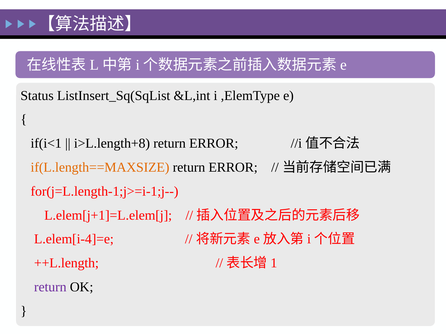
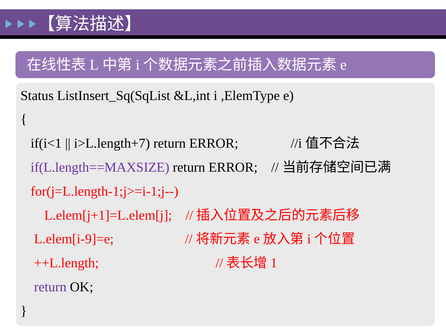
i>L.length+8: i>L.length+8 -> i>L.length+7
if(L.length==MAXSIZE colour: orange -> purple
L.elem[i-4]=e: L.elem[i-4]=e -> L.elem[i-9]=e
